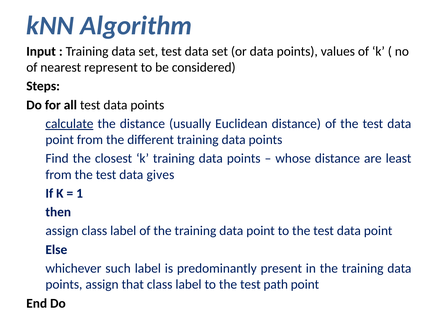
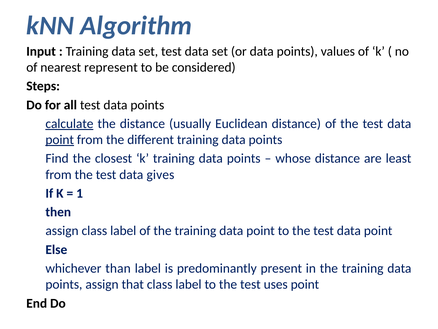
point at (60, 140) underline: none -> present
such: such -> than
path: path -> uses
